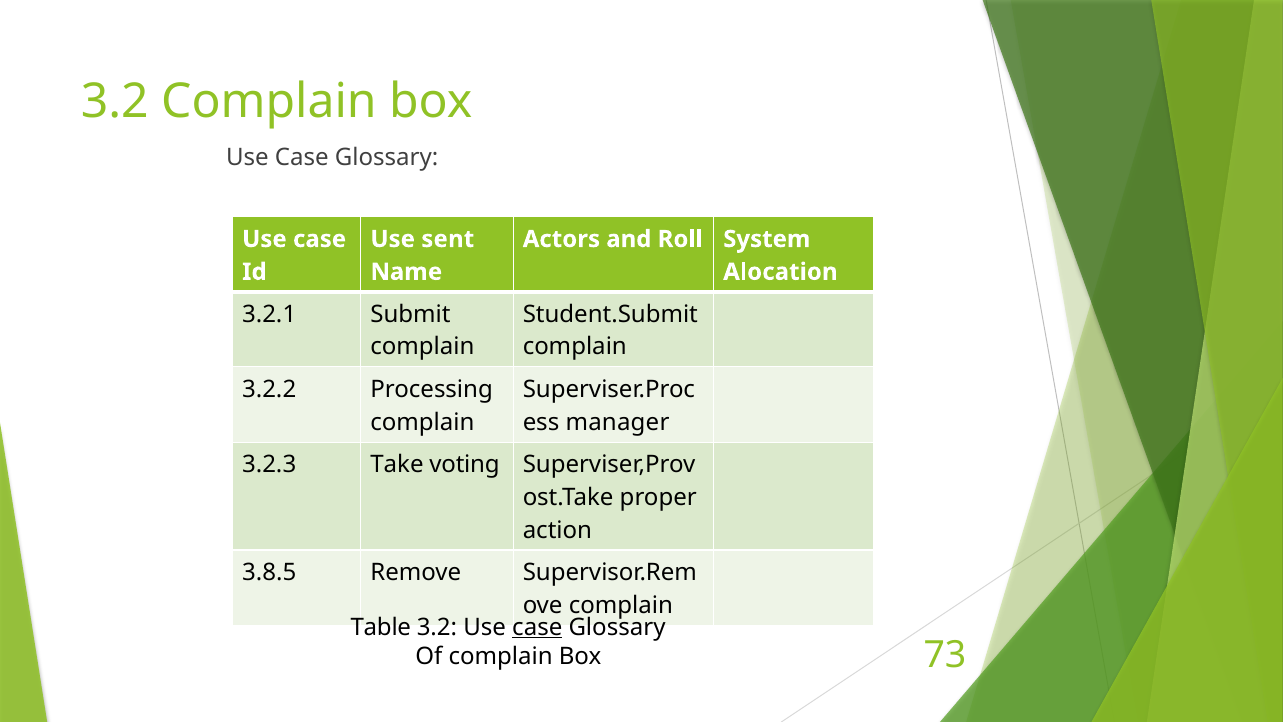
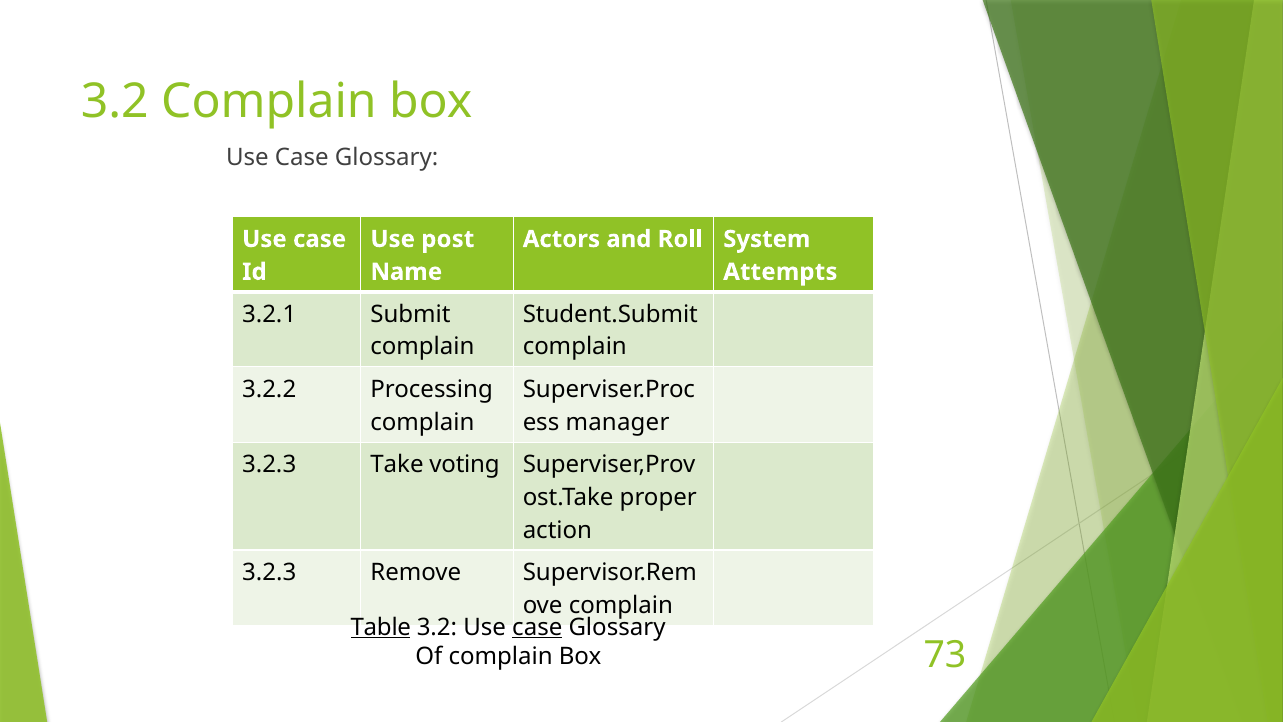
sent: sent -> post
Alocation: Alocation -> Attempts
3.8.5 at (269, 572): 3.8.5 -> 3.2.3
Table underline: none -> present
